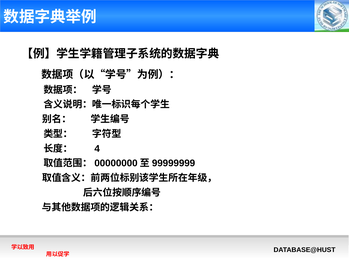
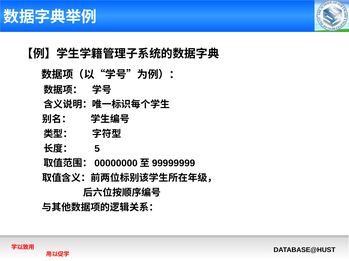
4: 4 -> 5
